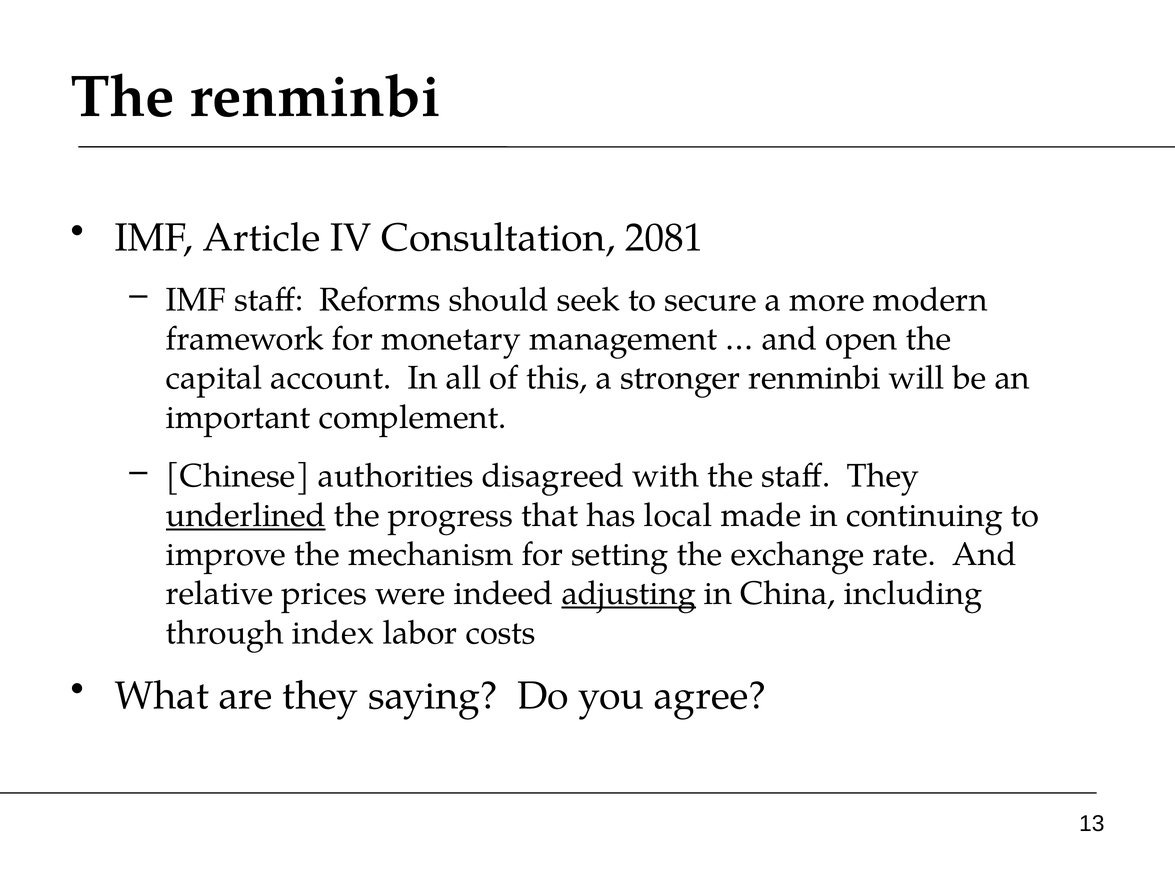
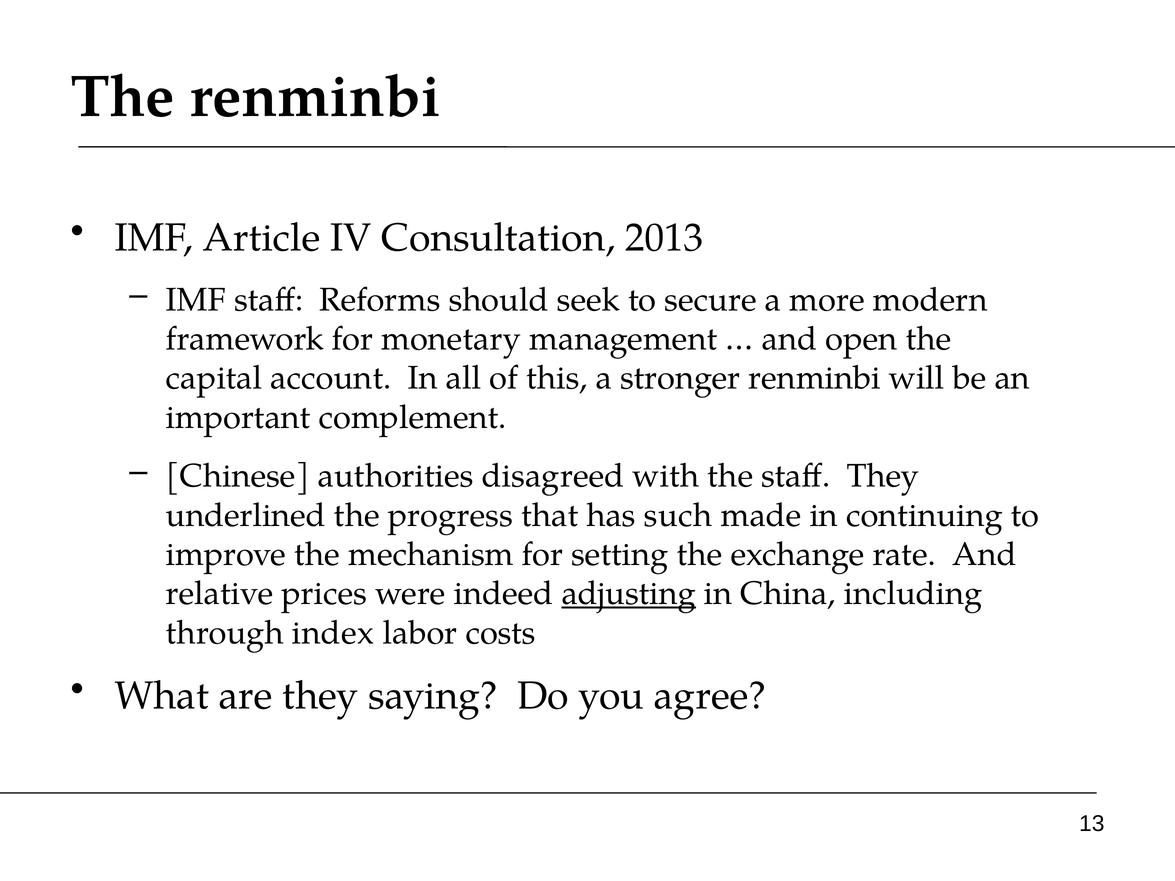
2081: 2081 -> 2013
underlined underline: present -> none
local: local -> such
